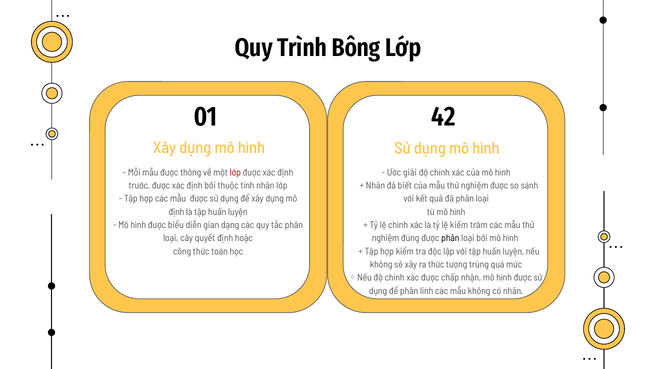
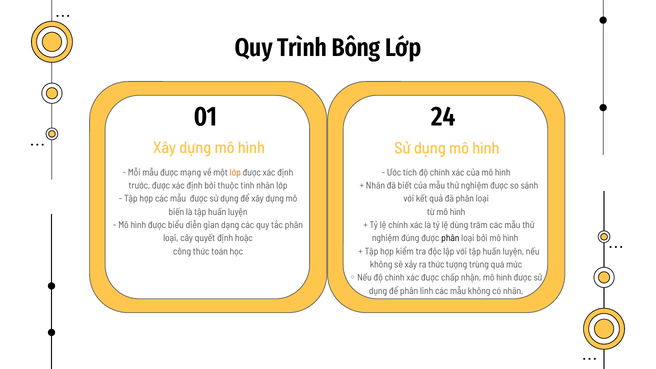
42: 42 -> 24
thông: thông -> mạng
lớp at (235, 172) colour: red -> orange
giải: giải -> tích
định at (176, 212): định -> biến
kiếm: kiếm -> dùng
